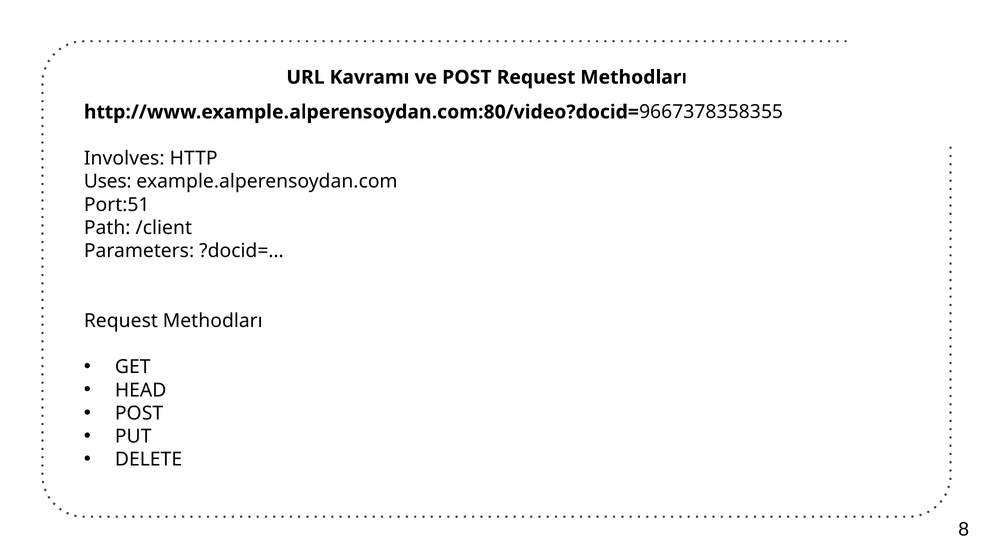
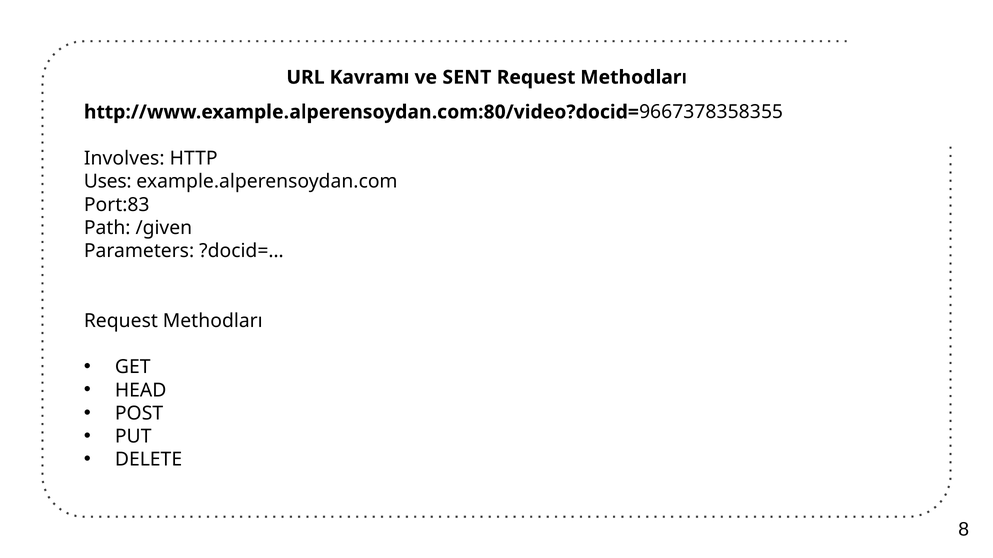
ve POST: POST -> SENT
Port:51: Port:51 -> Port:83
/client: /client -> /given
